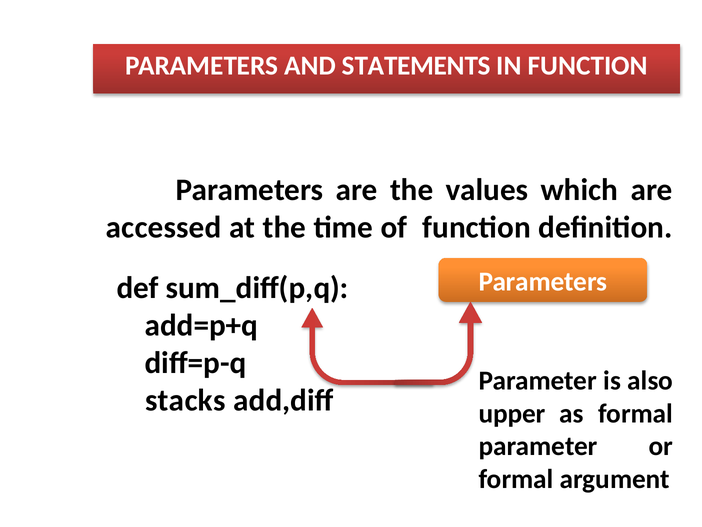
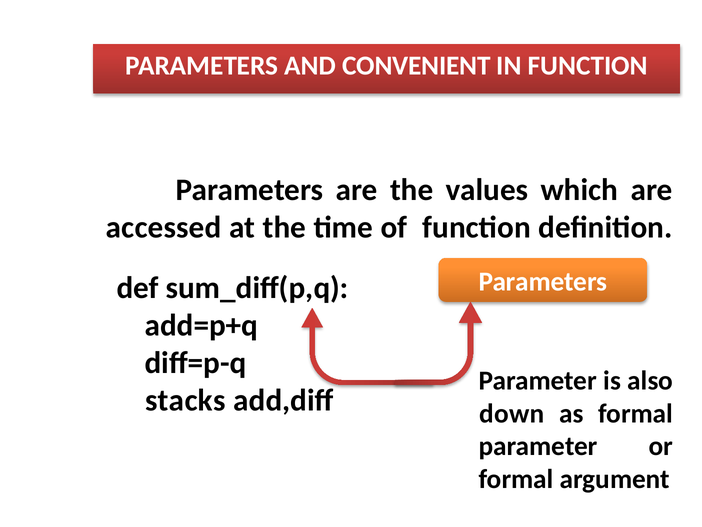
STATEMENTS: STATEMENTS -> CONVENIENT
upper: upper -> down
